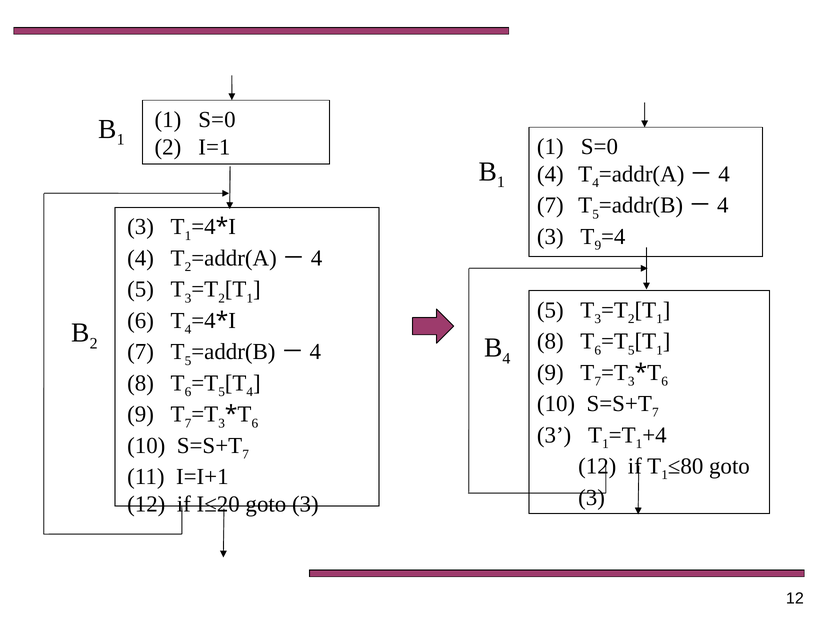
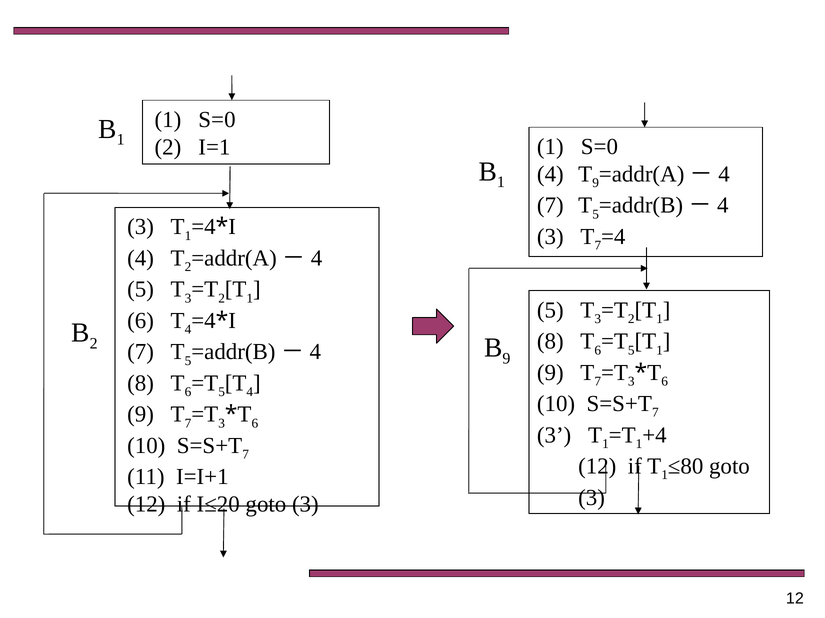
4 at (596, 183): 4 -> 9
9 at (598, 246): 9 -> 7
4 at (506, 359): 4 -> 9
